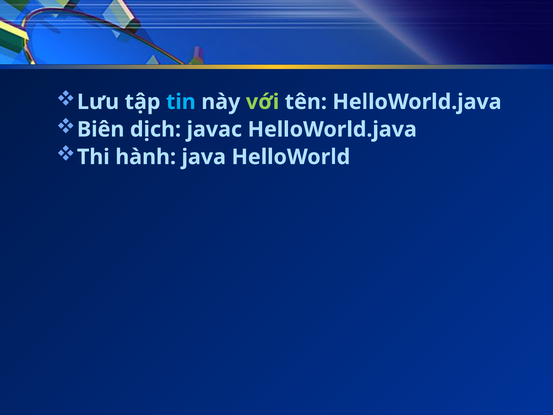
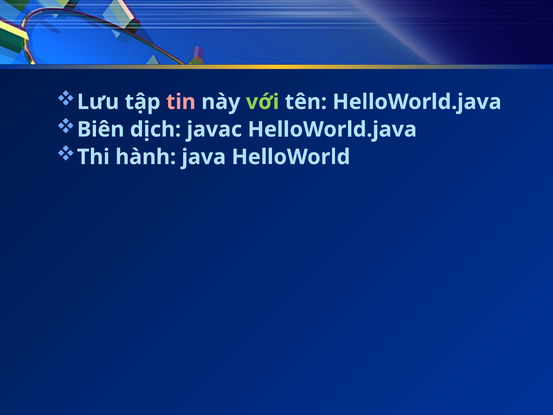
tin colour: light blue -> pink
